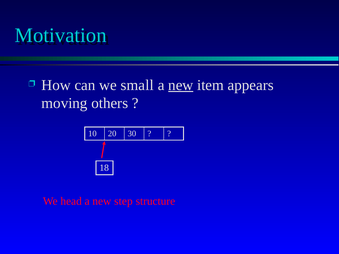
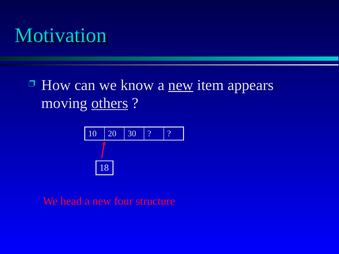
small: small -> know
others underline: none -> present
step: step -> four
